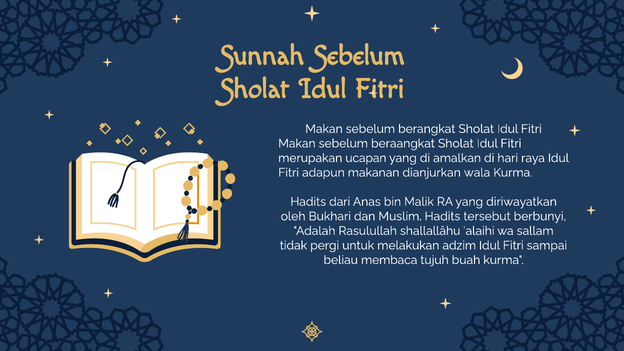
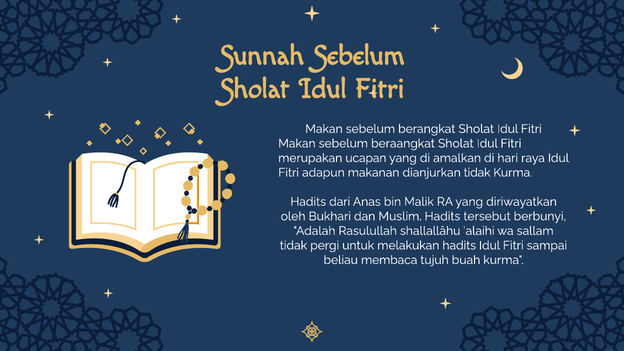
dianjurkan wala: wala -> tidak
melakukan adzim: adzim -> hadits
